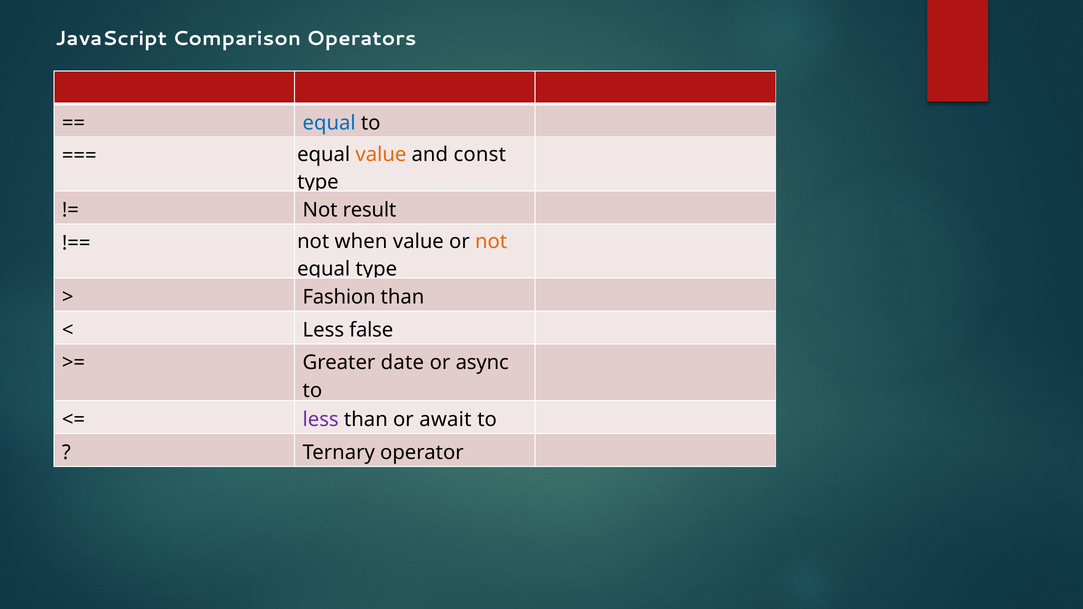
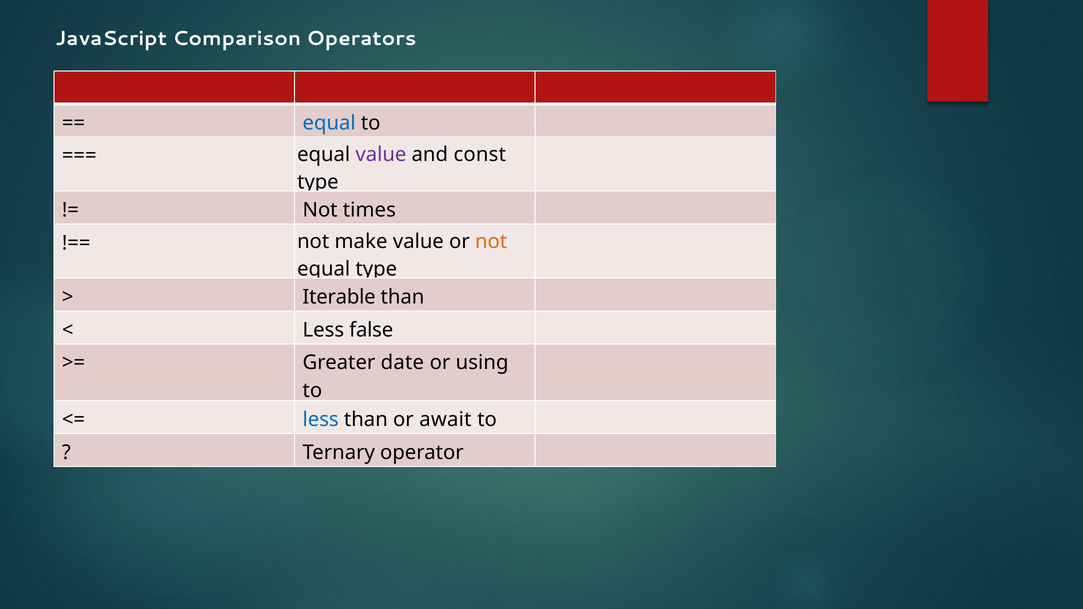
value at (381, 154) colour: orange -> purple
result: result -> times
when: when -> make
Fashion: Fashion -> Iterable
async: async -> using
less at (321, 420) colour: purple -> blue
